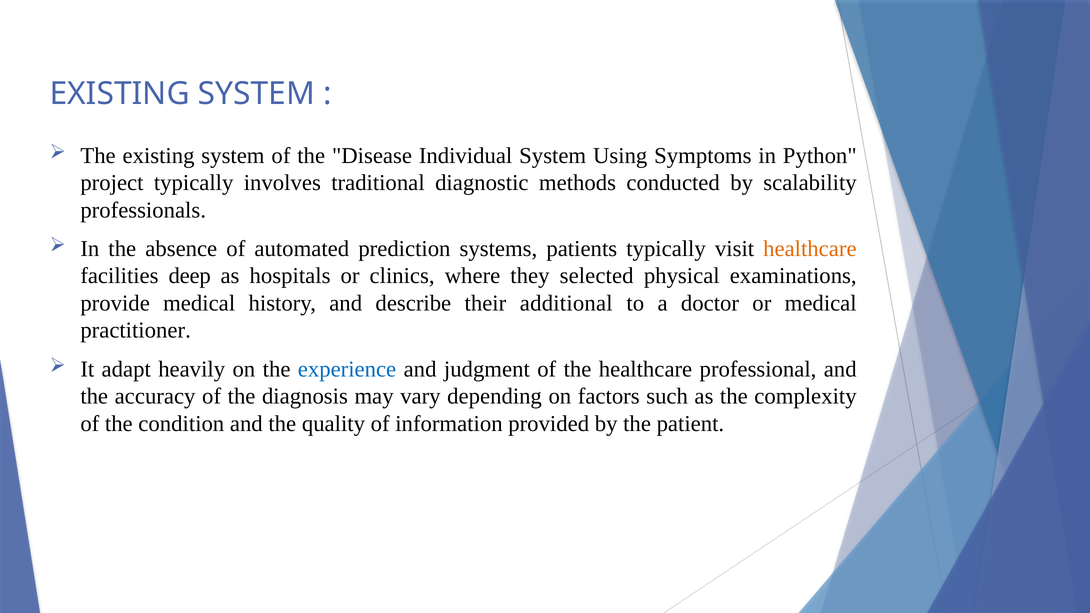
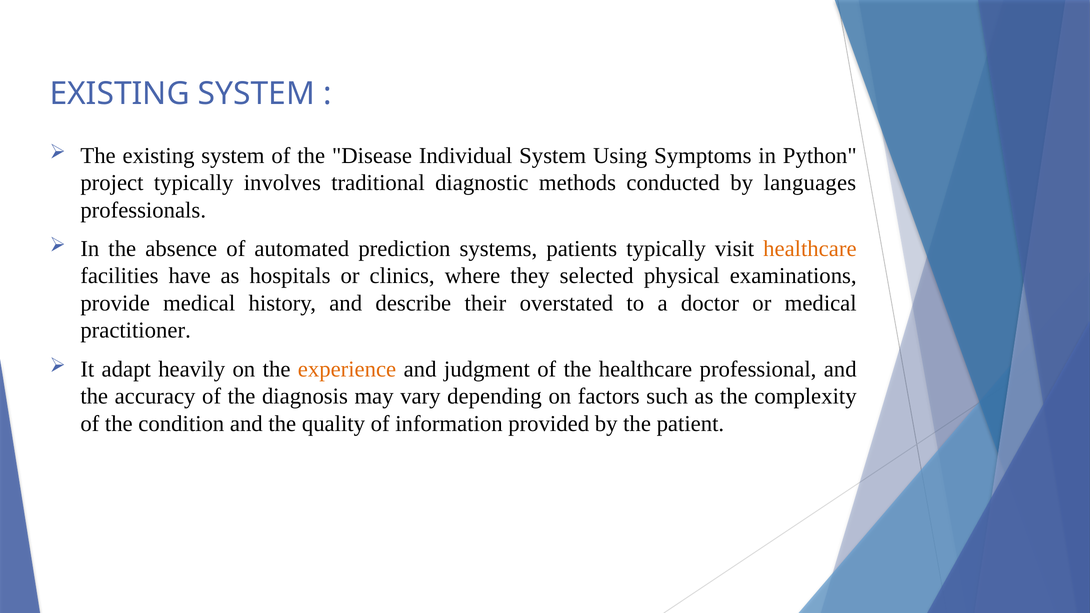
scalability: scalability -> languages
deep: deep -> have
additional: additional -> overstated
experience colour: blue -> orange
